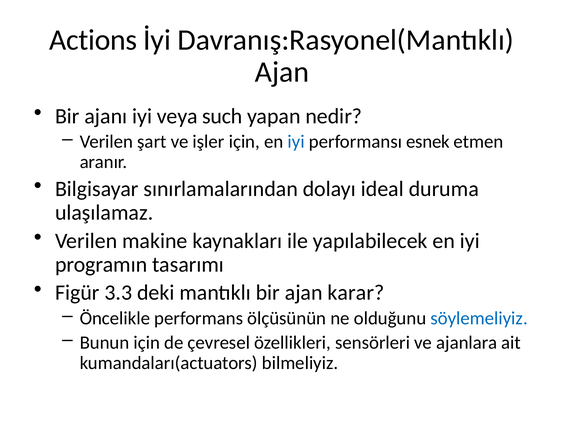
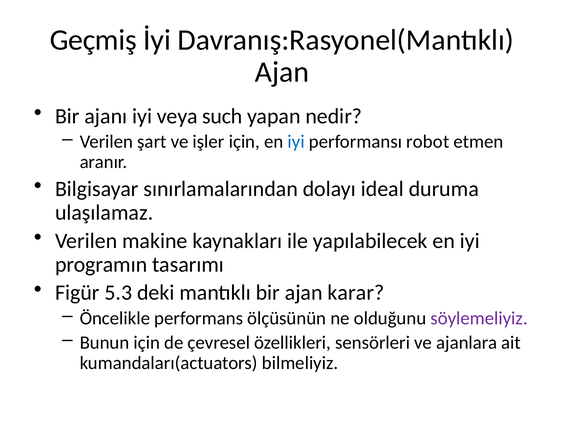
Actions: Actions -> Geçmiş
esnek: esnek -> robot
3.3: 3.3 -> 5.3
söylemeliyiz colour: blue -> purple
